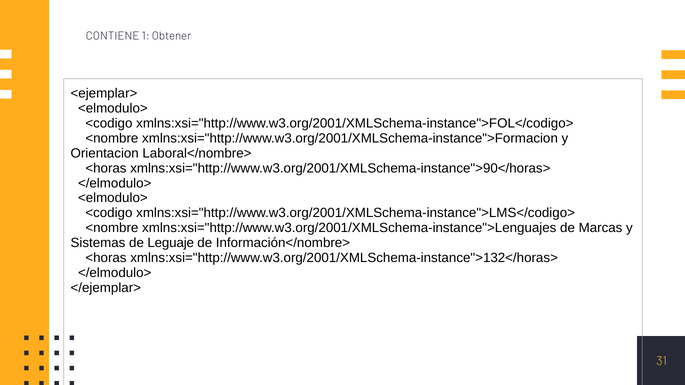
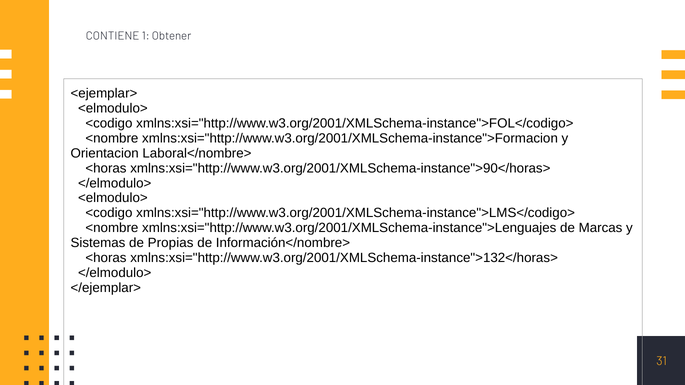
Leguaje: Leguaje -> Propias
